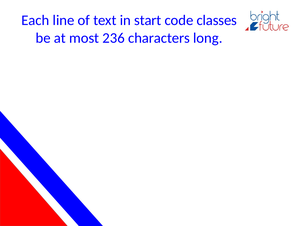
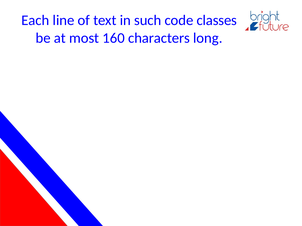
start: start -> such
236: 236 -> 160
